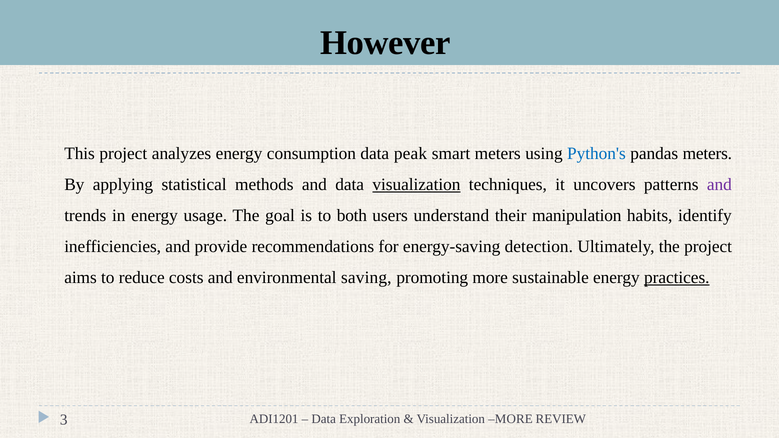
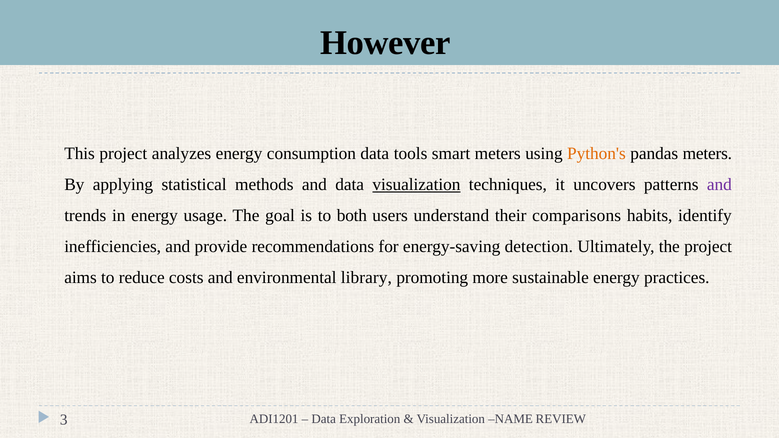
peak: peak -> tools
Python's colour: blue -> orange
manipulation: manipulation -> comparisons
saving: saving -> library
practices underline: present -> none
Visualization MORE: MORE -> NAME
